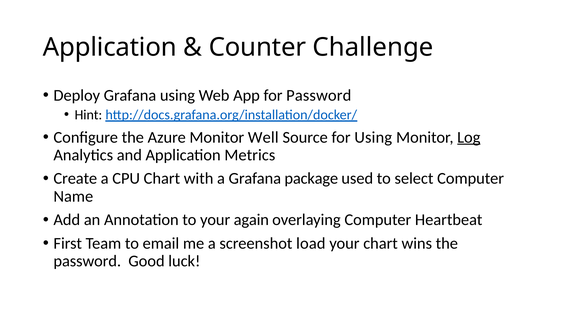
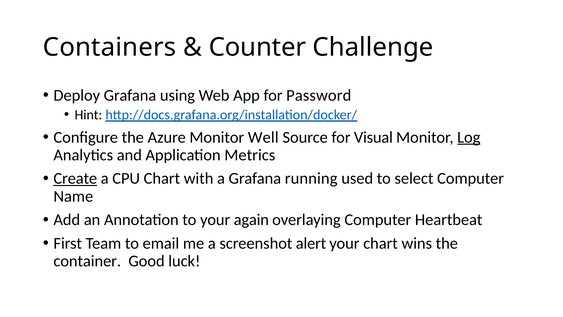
Application at (110, 47): Application -> Containers
for Using: Using -> Visual
Create underline: none -> present
package: package -> running
load: load -> alert
password at (87, 261): password -> container
